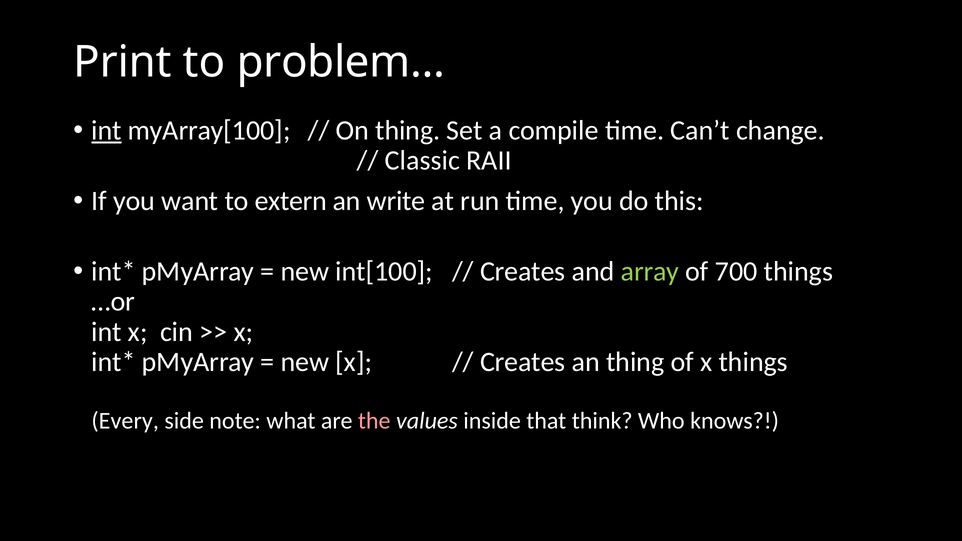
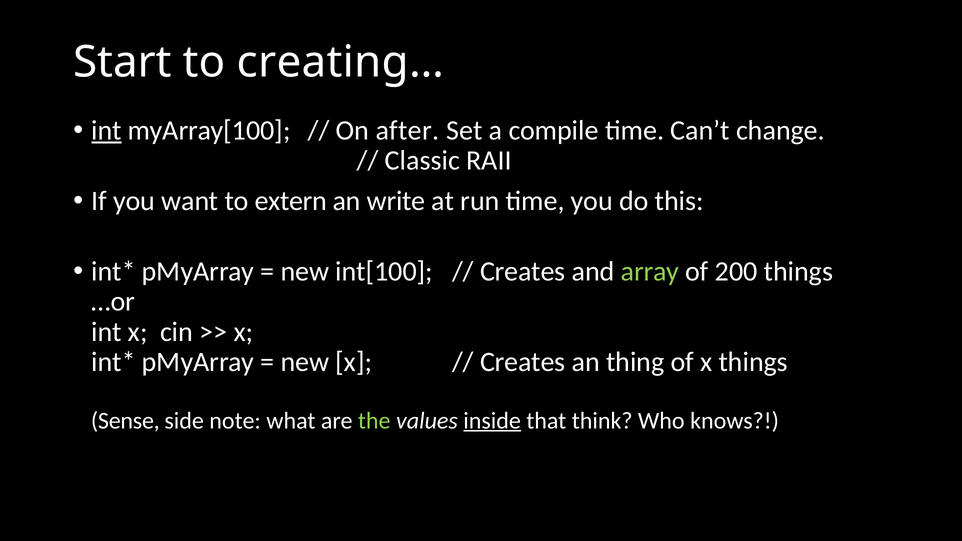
Print: Print -> Start
problem…: problem… -> creating…
On thing: thing -> after
700: 700 -> 200
Every: Every -> Sense
the colour: pink -> light green
inside underline: none -> present
